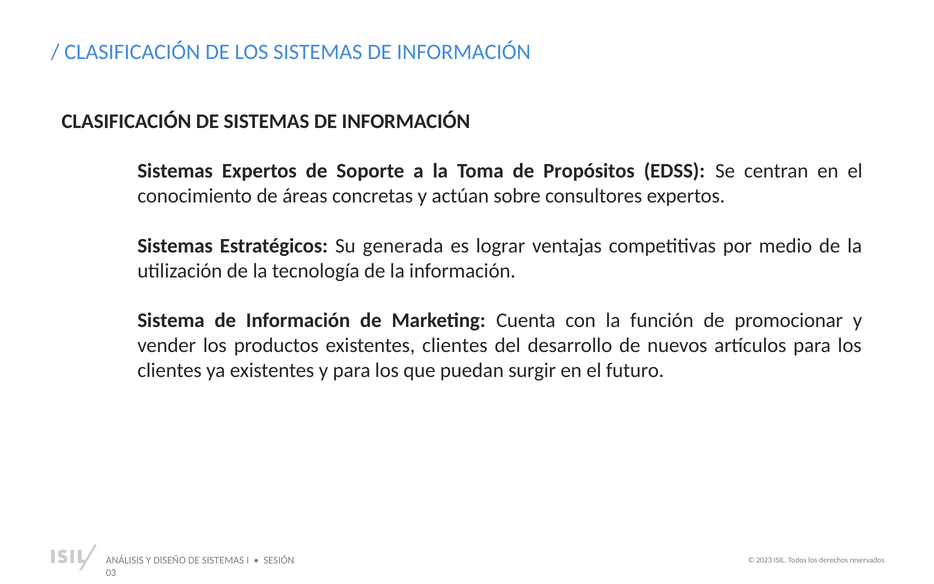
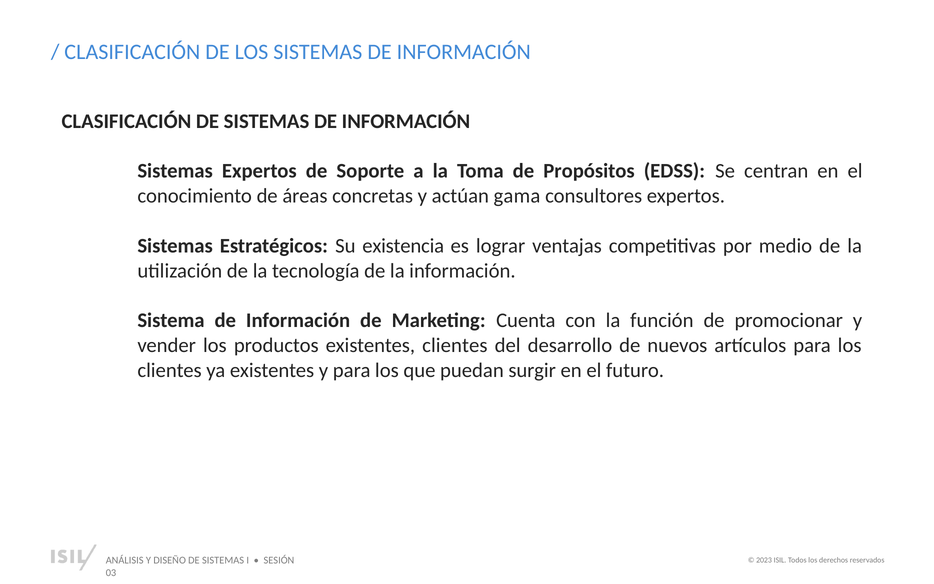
sobre: sobre -> gama
generada: generada -> existencia
